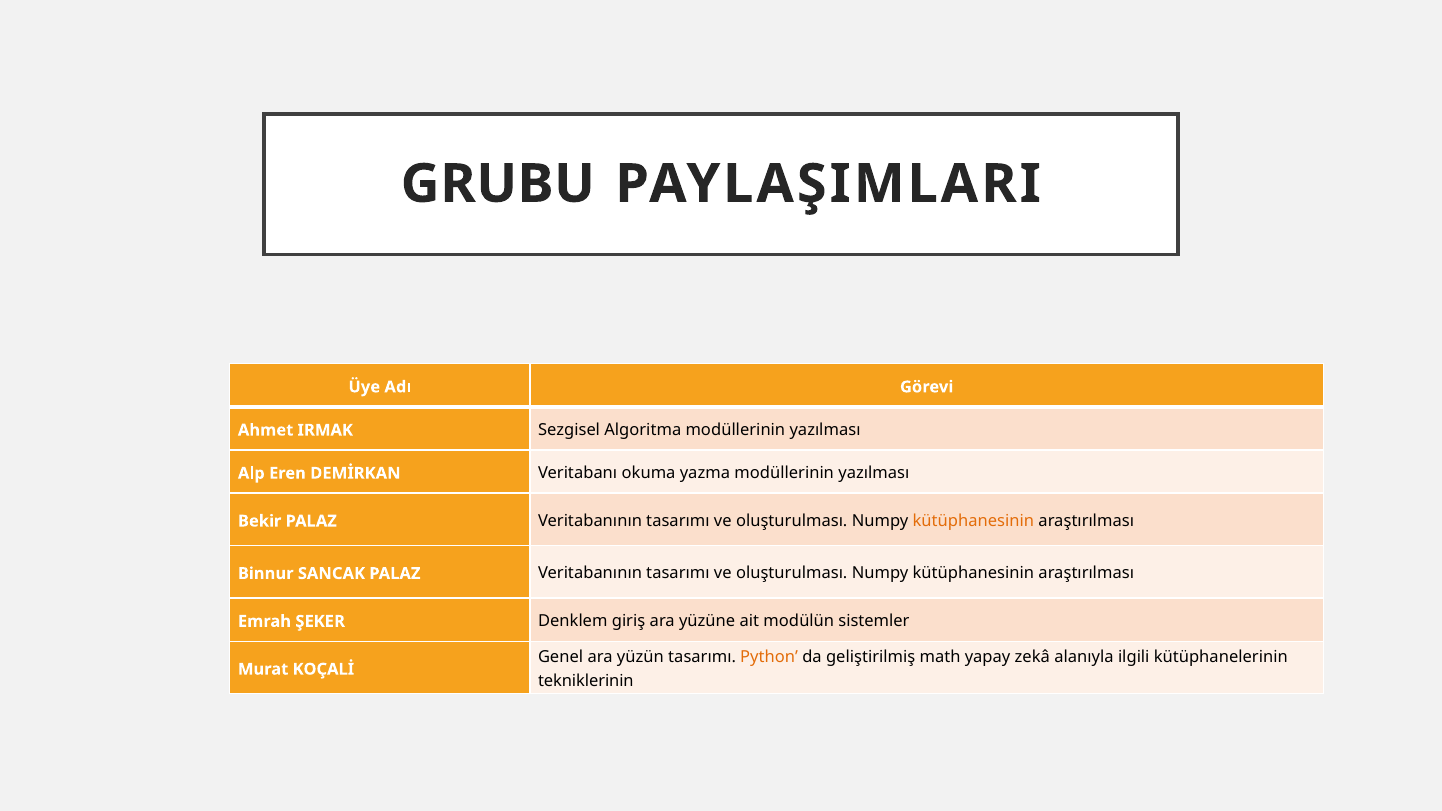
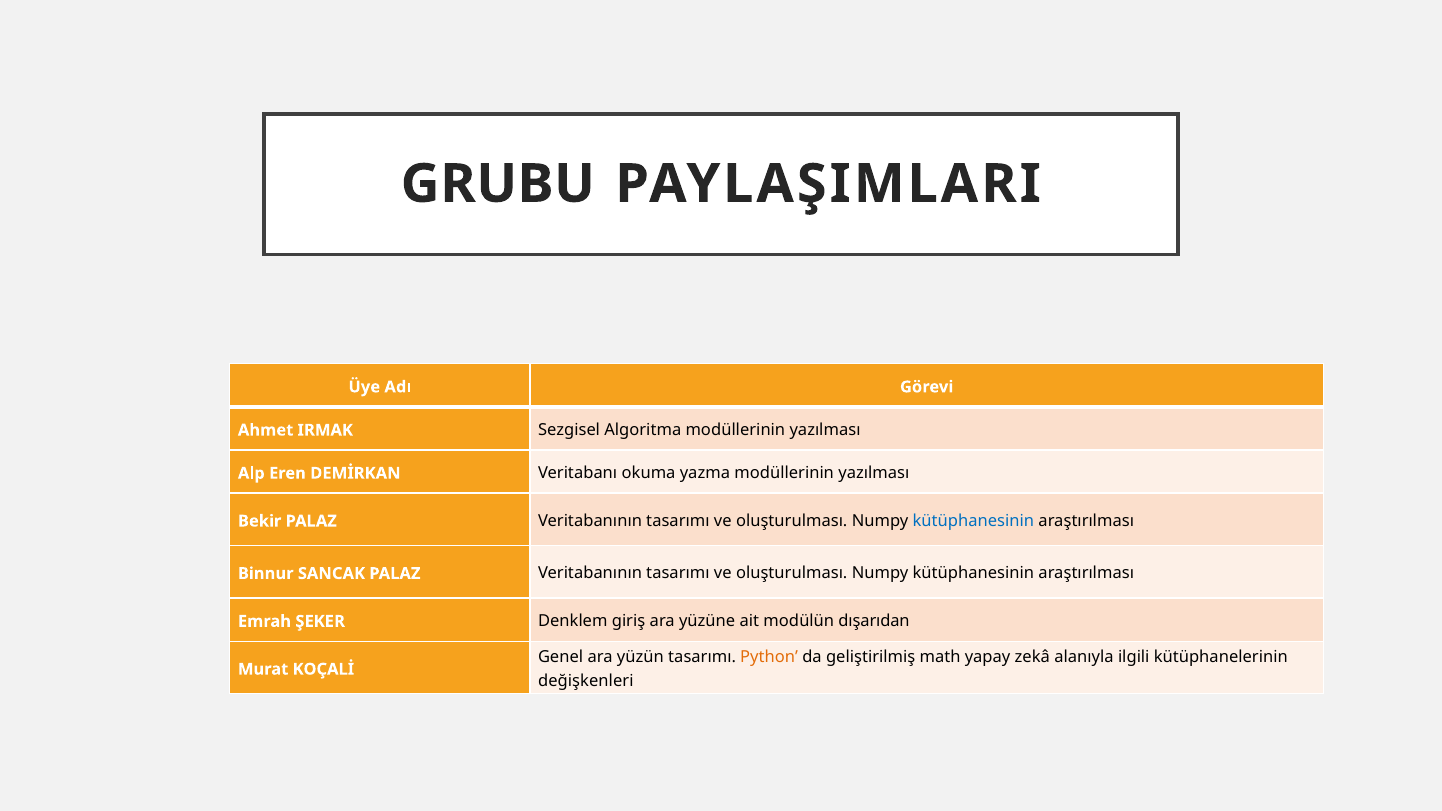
kütüphanesinin at (973, 521) colour: orange -> blue
sistemler: sistemler -> dışarıdan
tekniklerinin: tekniklerinin -> değişkenleri
